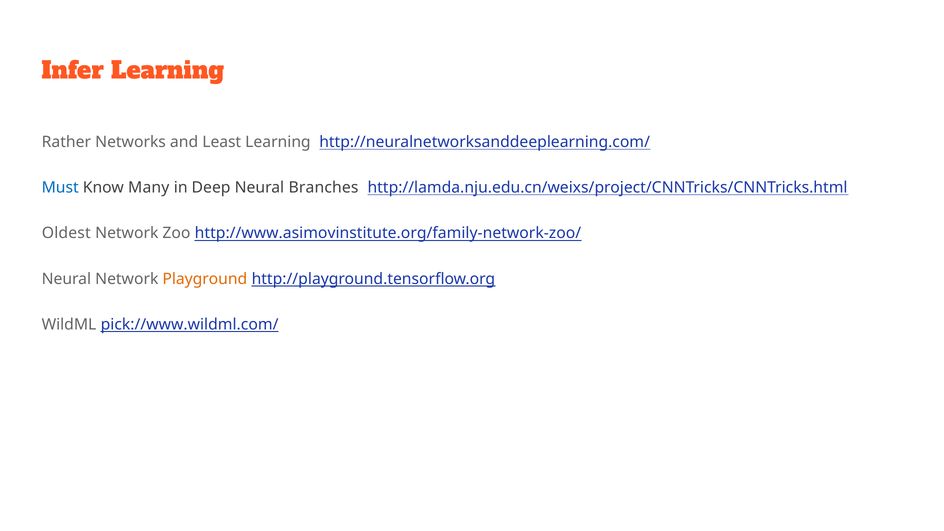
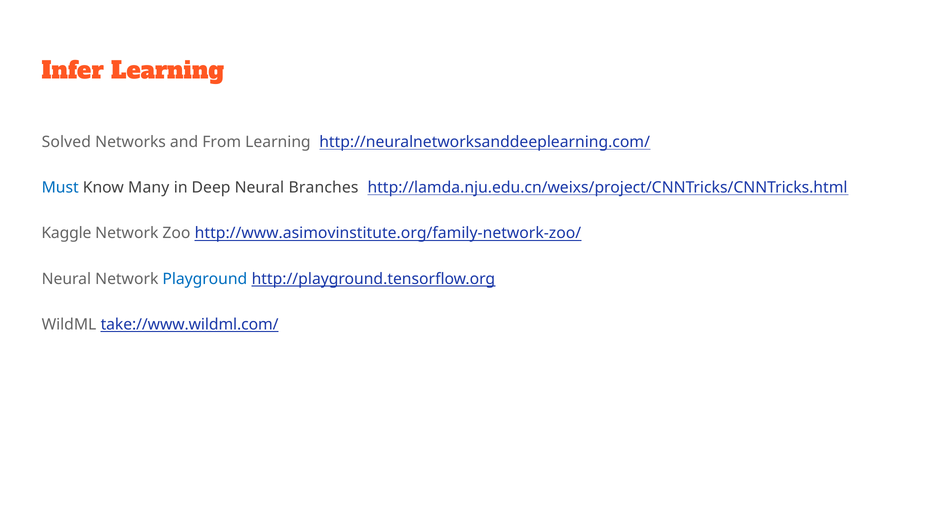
Rather: Rather -> Solved
Least: Least -> From
Oldest: Oldest -> Kaggle
Playground colour: orange -> blue
pick://www.wildml.com/: pick://www.wildml.com/ -> take://www.wildml.com/
